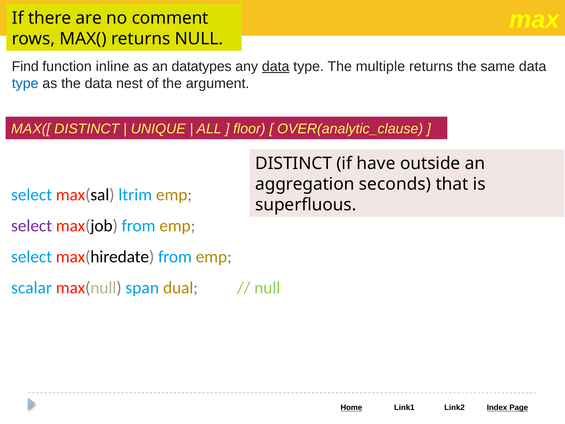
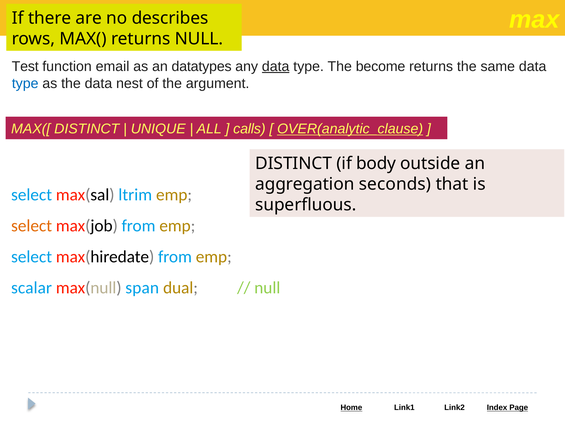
comment: comment -> describes
Find: Find -> Test
inline: inline -> email
multiple: multiple -> become
floor: floor -> calls
OVER(analytic_clause underline: none -> present
have: have -> body
select at (32, 226) colour: purple -> orange
